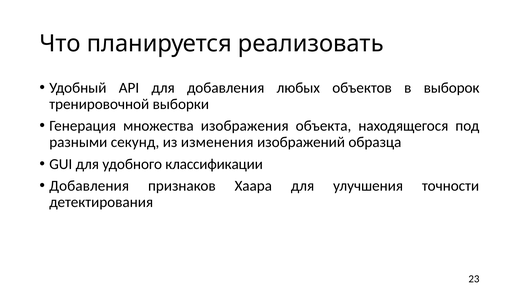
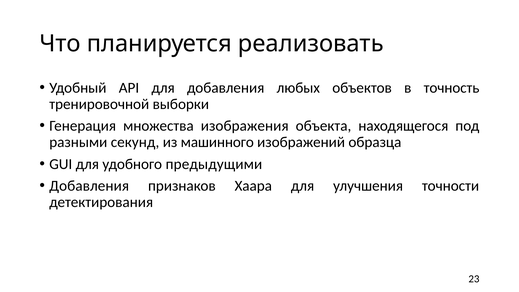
выборок: выборок -> точность
изменения: изменения -> машинного
классификации: классификации -> предыдущими
